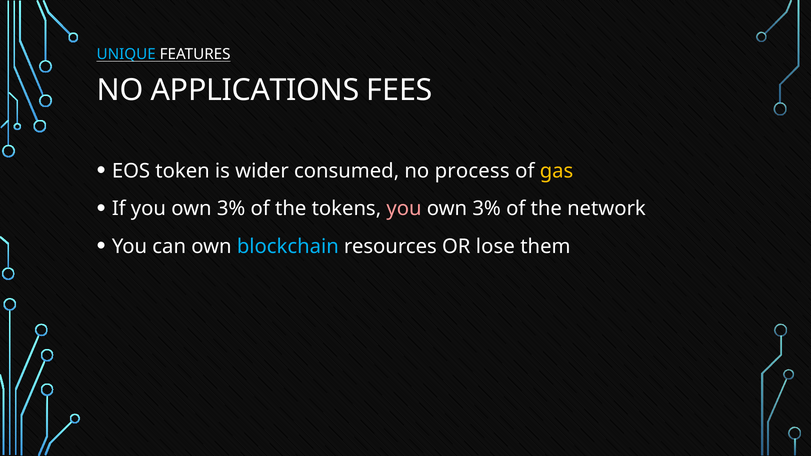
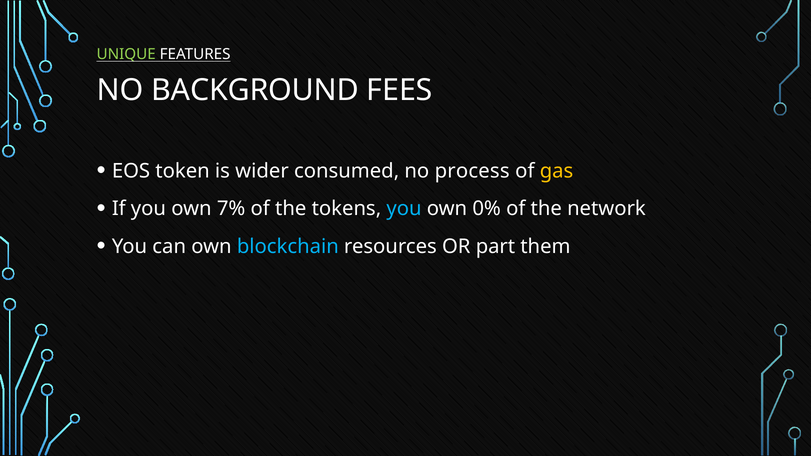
UNIQUE colour: light blue -> light green
APPLICATIONS: APPLICATIONS -> BACKGROUND
If you own 3%: 3% -> 7%
you at (404, 209) colour: pink -> light blue
3% at (487, 209): 3% -> 0%
lose: lose -> part
